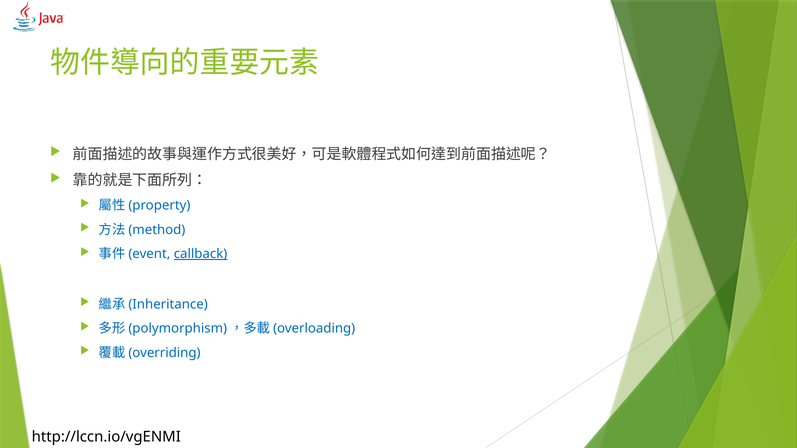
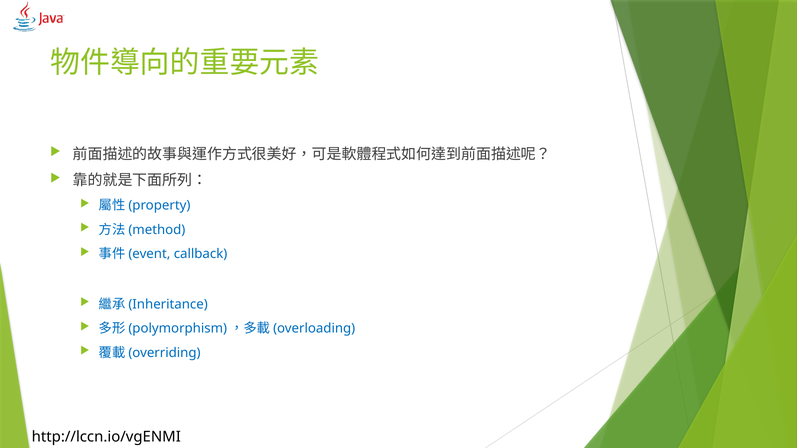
callback underline: present -> none
